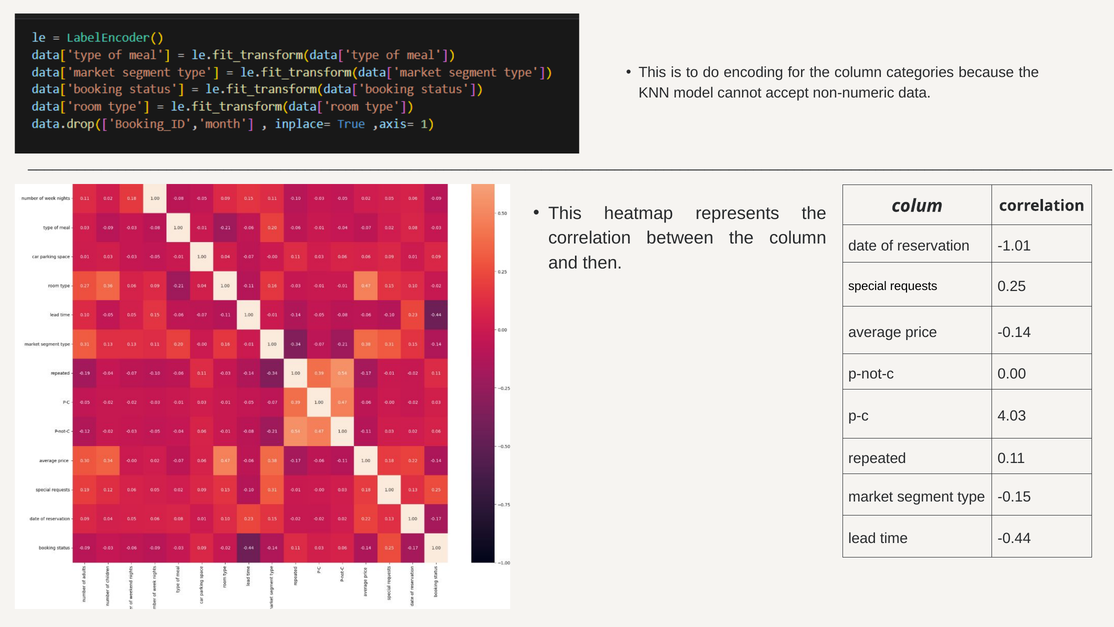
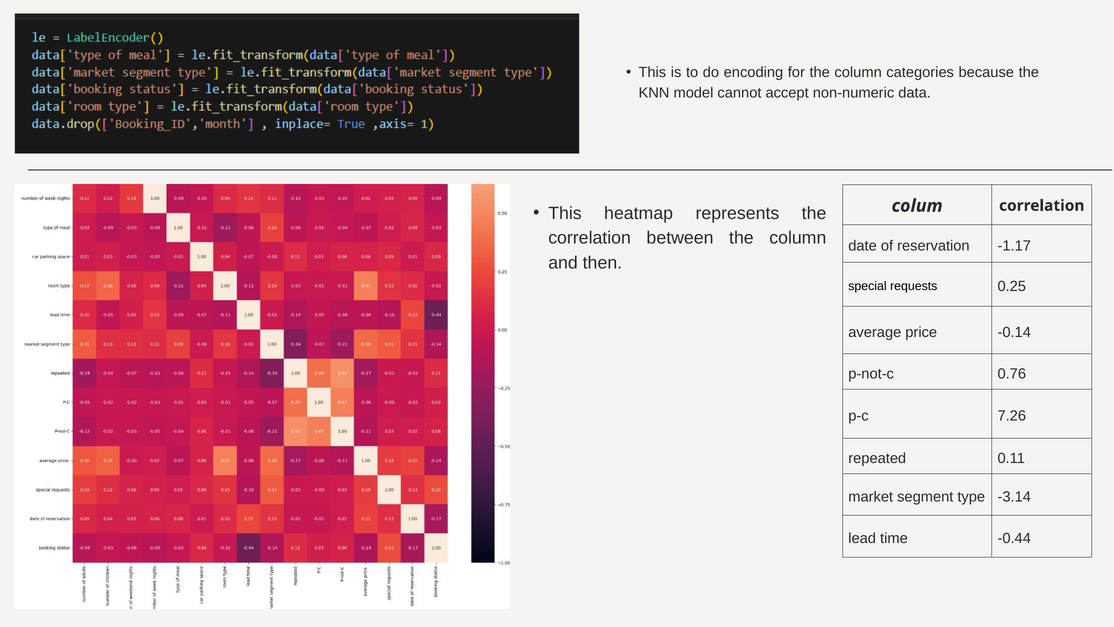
-1.01: -1.01 -> -1.17
0.00: 0.00 -> 0.76
4.03: 4.03 -> 7.26
-0.15: -0.15 -> -3.14
